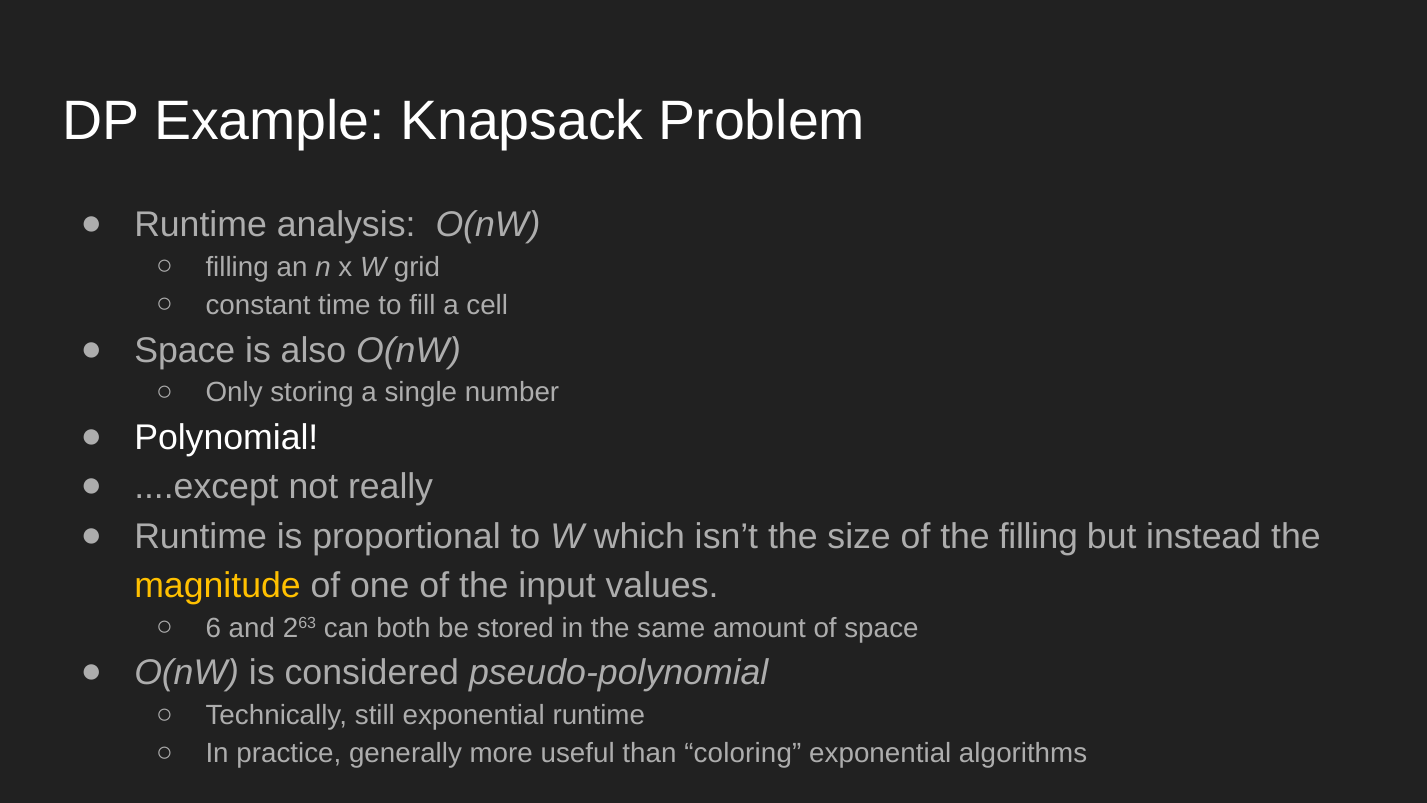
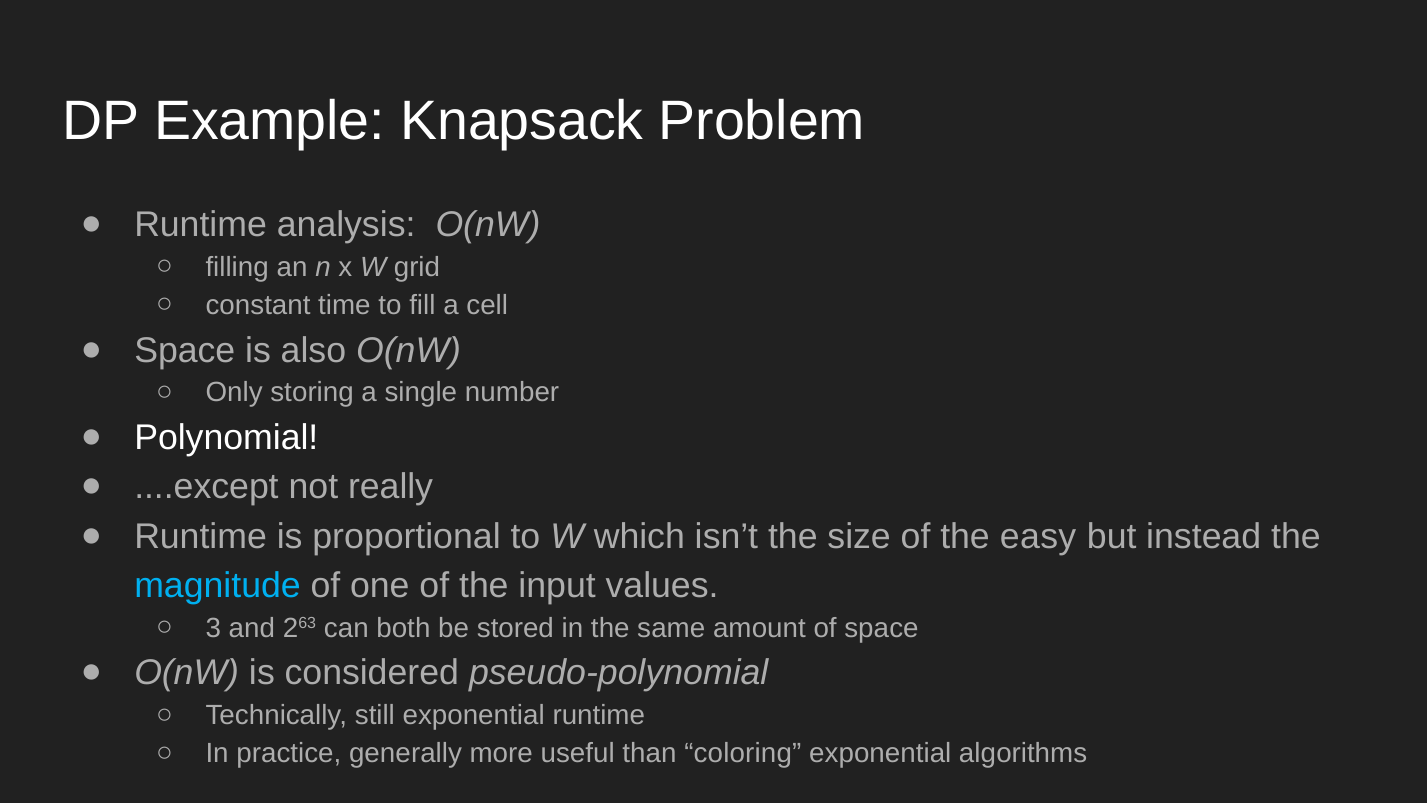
the filling: filling -> easy
magnitude colour: yellow -> light blue
6: 6 -> 3
